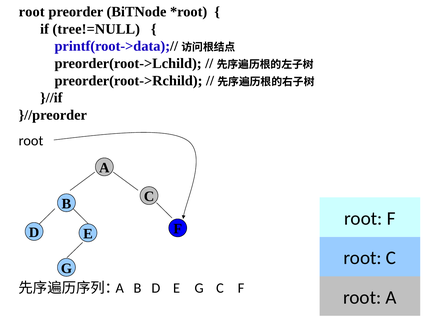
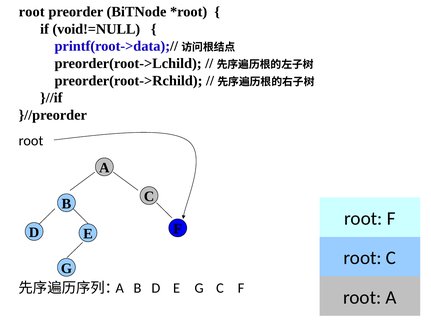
tree!=NULL: tree!=NULL -> void!=NULL
